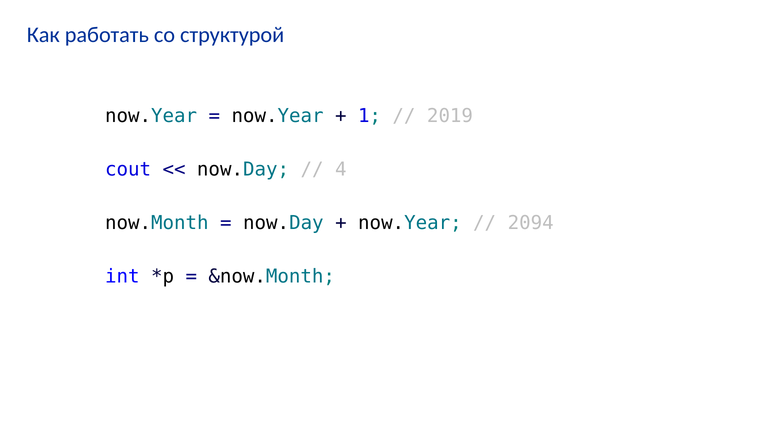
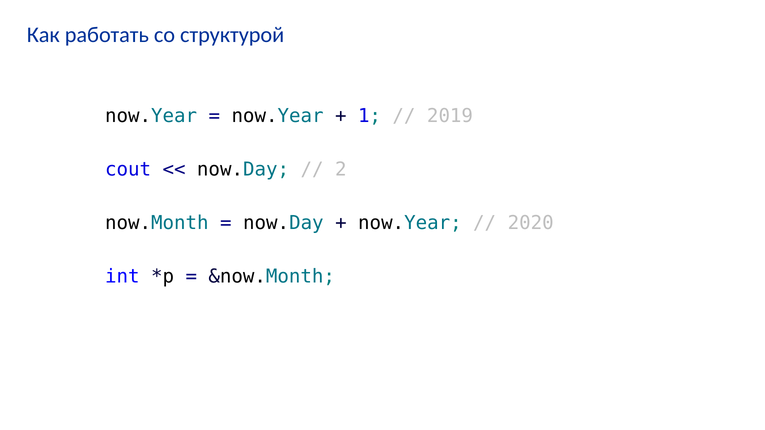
4: 4 -> 2
2094: 2094 -> 2020
